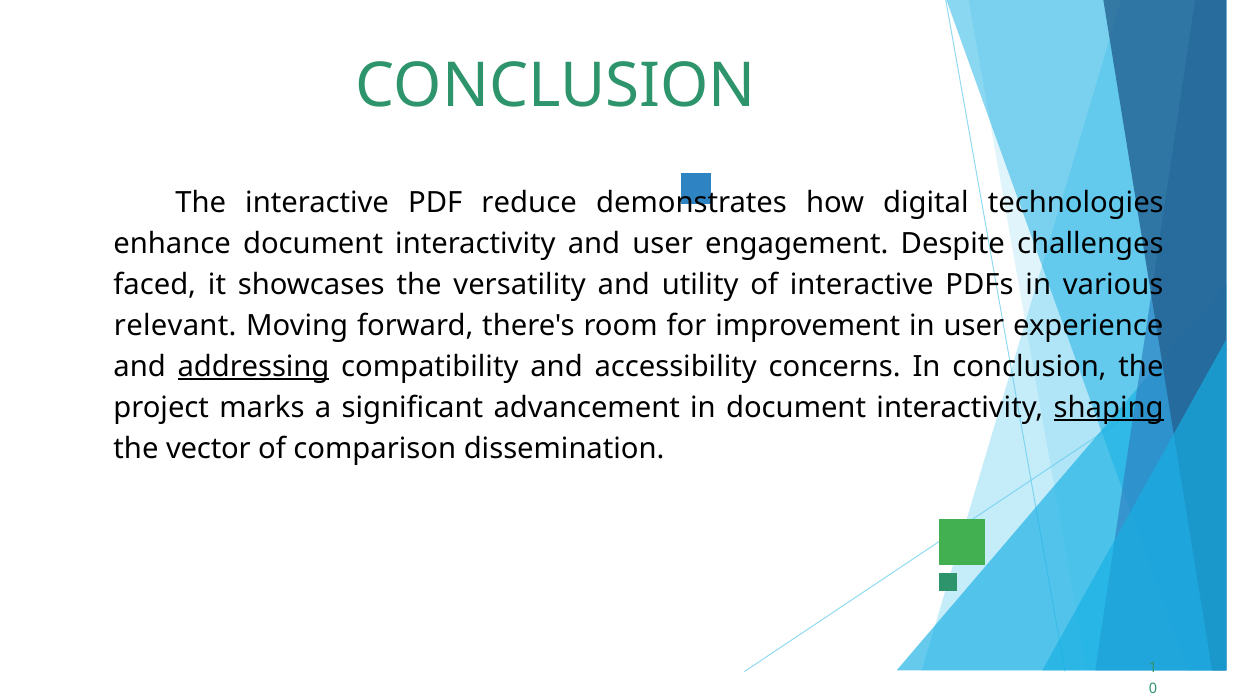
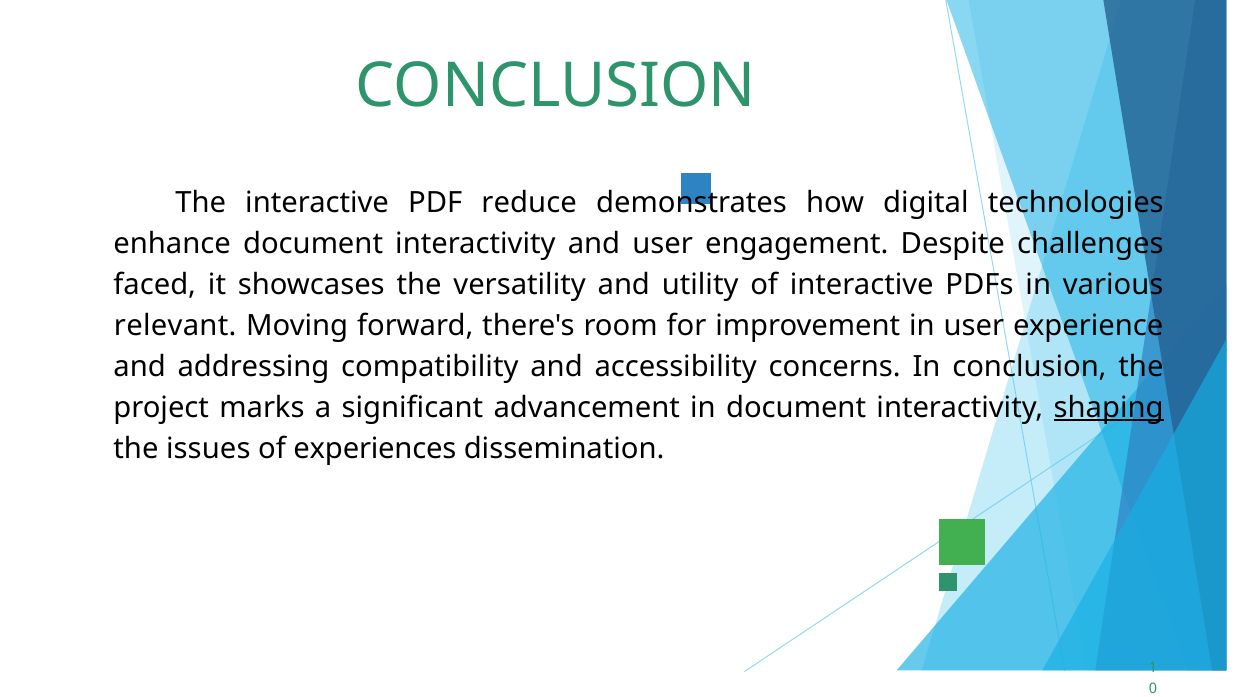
addressing underline: present -> none
vector: vector -> issues
comparison: comparison -> experiences
